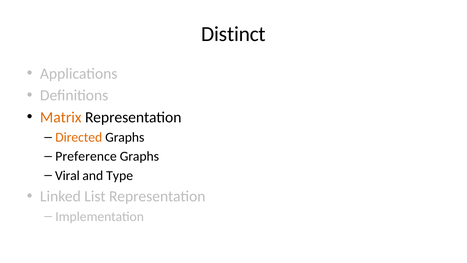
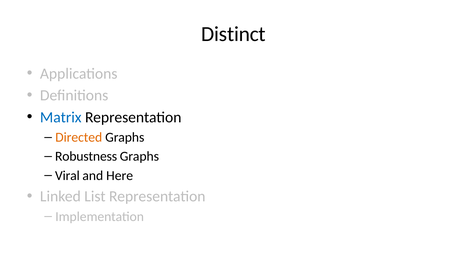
Matrix colour: orange -> blue
Preference: Preference -> Robustness
Type: Type -> Here
